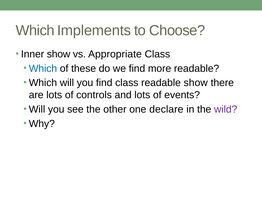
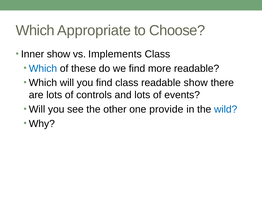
Implements: Implements -> Appropriate
Appropriate: Appropriate -> Implements
declare: declare -> provide
wild colour: purple -> blue
